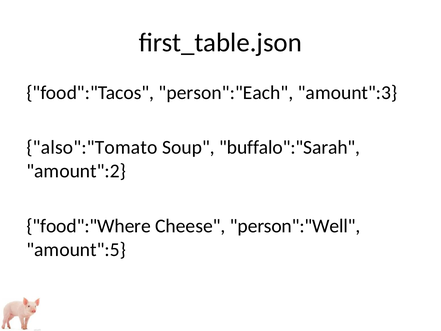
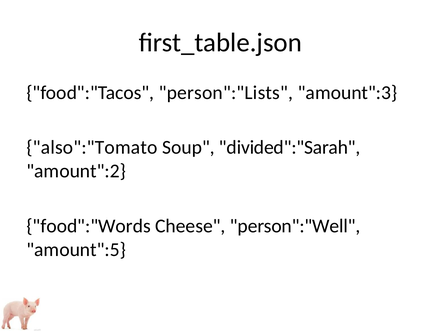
person":"Each: person":"Each -> person":"Lists
buffalo":"Sarah: buffalo":"Sarah -> divided":"Sarah
food":"Where: food":"Where -> food":"Words
